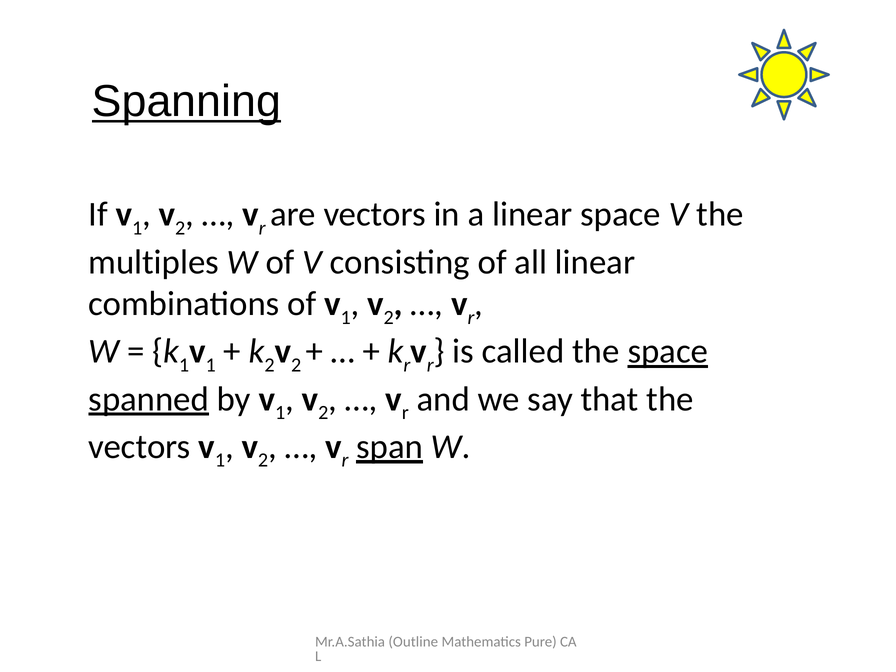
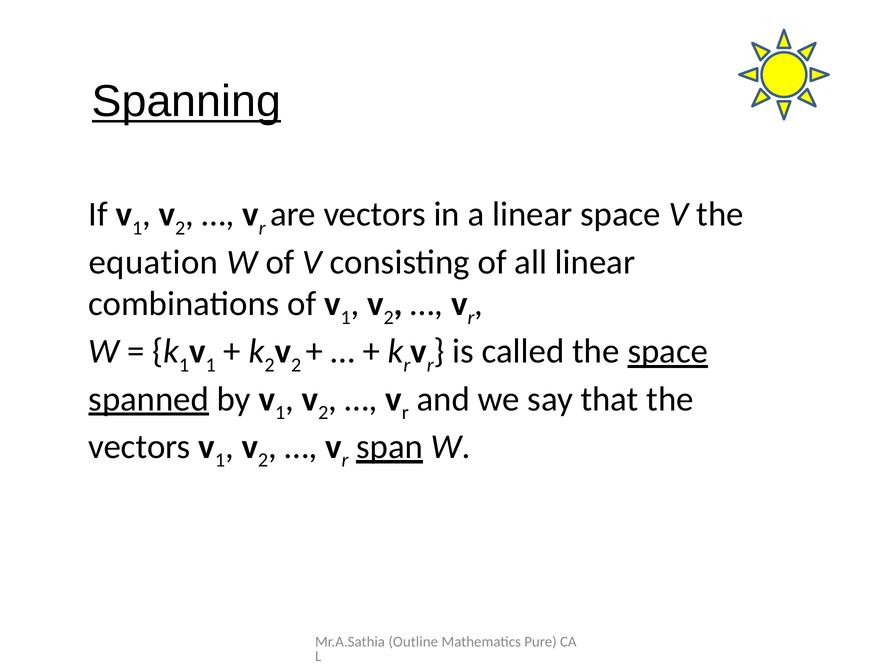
multiples: multiples -> equation
